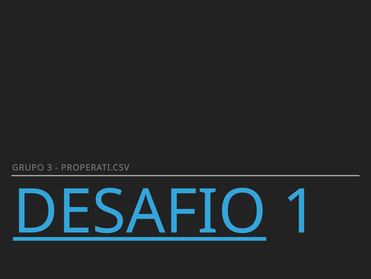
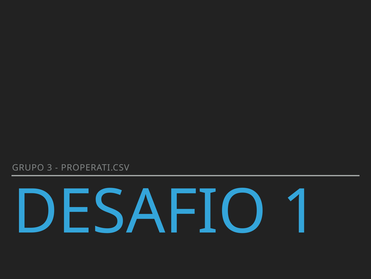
DESAFIO underline: present -> none
